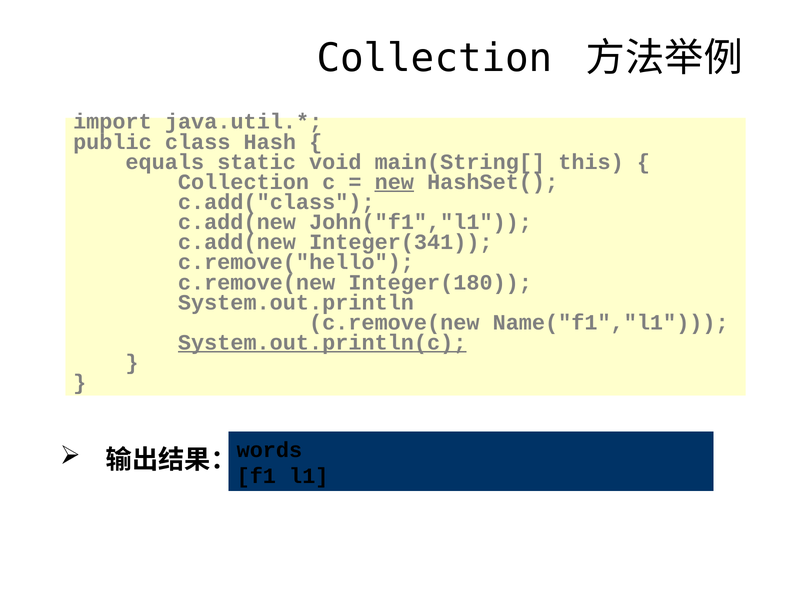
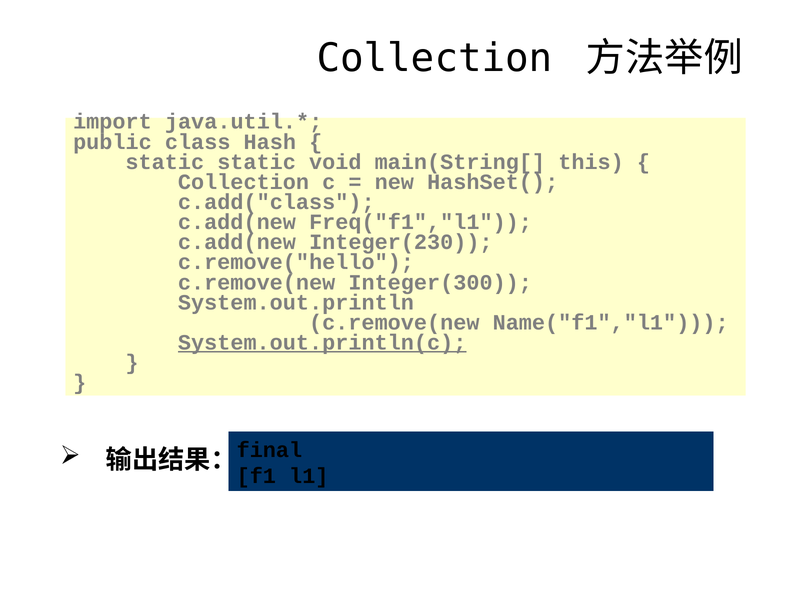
equals at (165, 162): equals -> static
new underline: present -> none
John("f1","l1: John("f1","l1 -> Freq("f1","l1
Integer(341: Integer(341 -> Integer(230
Integer(180: Integer(180 -> Integer(300
words: words -> final
